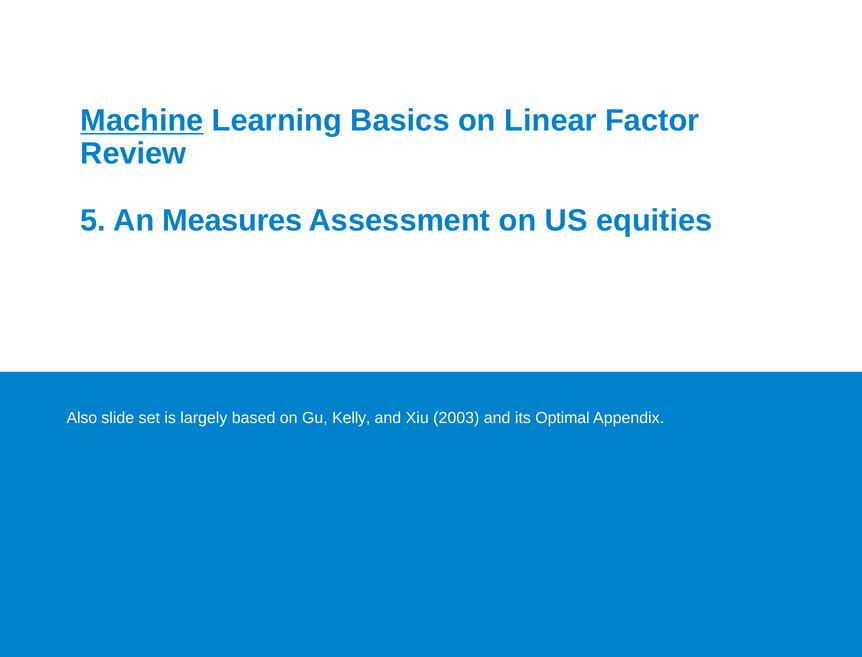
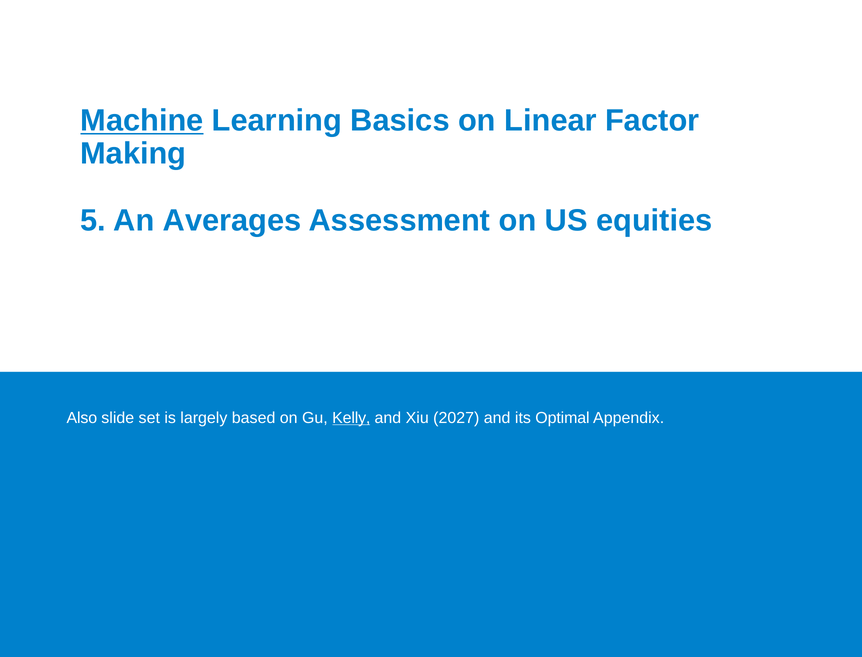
Review: Review -> Making
Measures: Measures -> Averages
Kelly underline: none -> present
2003: 2003 -> 2027
